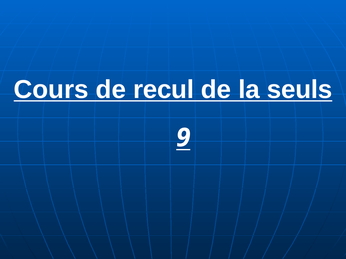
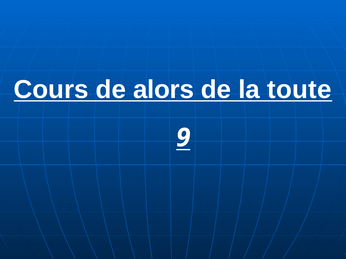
recul: recul -> alors
seuls: seuls -> toute
